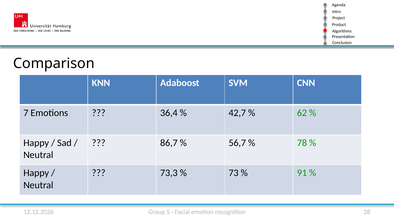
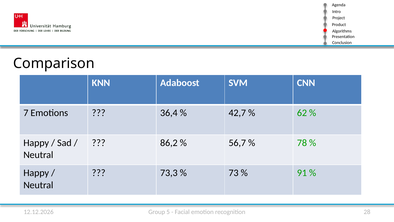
86,7: 86,7 -> 86,2
